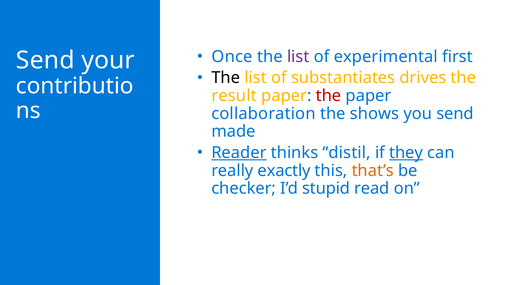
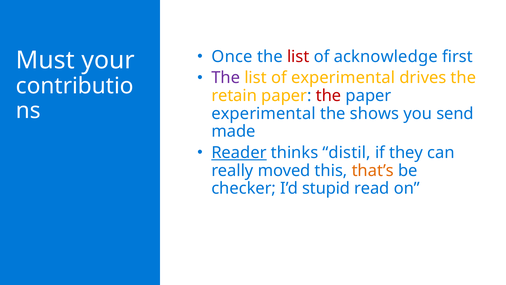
list at (298, 56) colour: purple -> red
experimental: experimental -> acknowledge
Send at (45, 60): Send -> Must
The at (226, 78) colour: black -> purple
of substantiates: substantiates -> experimental
result: result -> retain
collaboration at (264, 113): collaboration -> experimental
they underline: present -> none
exactly: exactly -> moved
